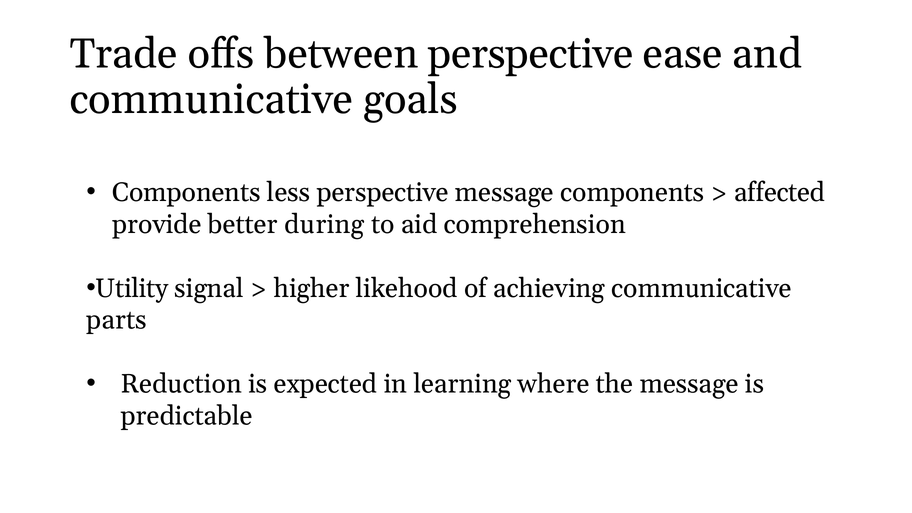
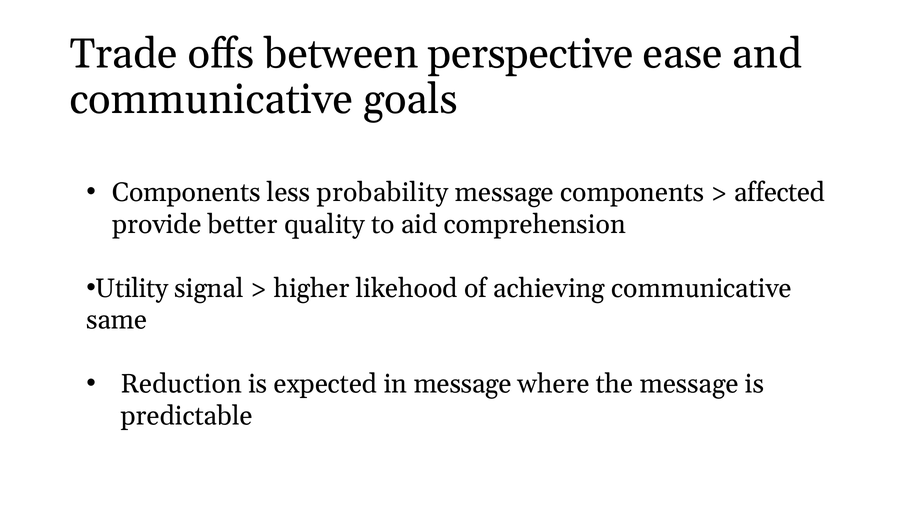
less perspective: perspective -> probability
during: during -> quality
parts: parts -> same
in learning: learning -> message
